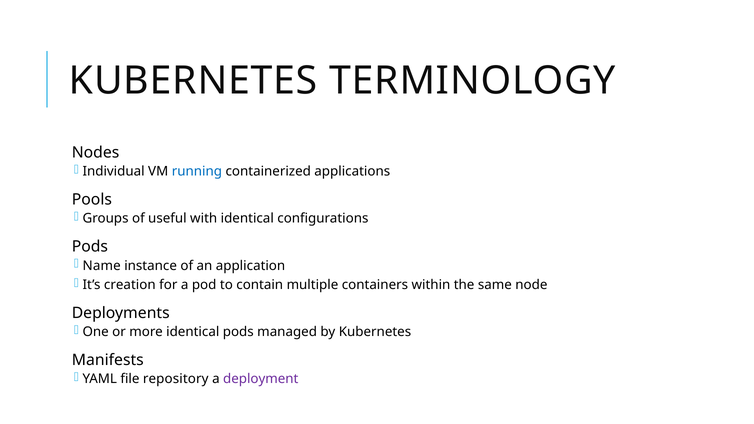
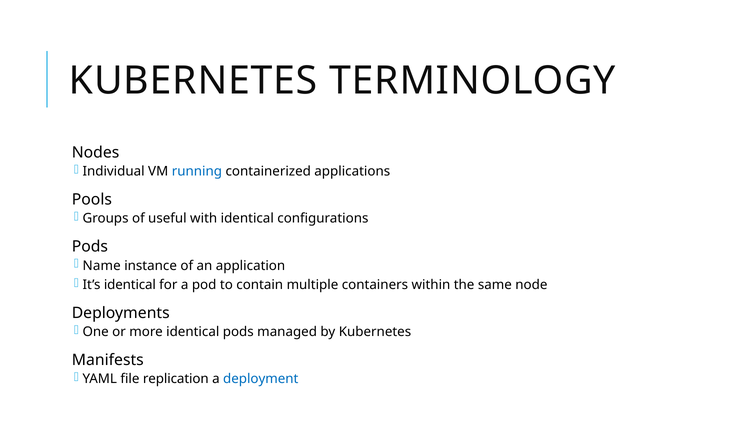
It’s creation: creation -> identical
repository: repository -> replication
deployment colour: purple -> blue
